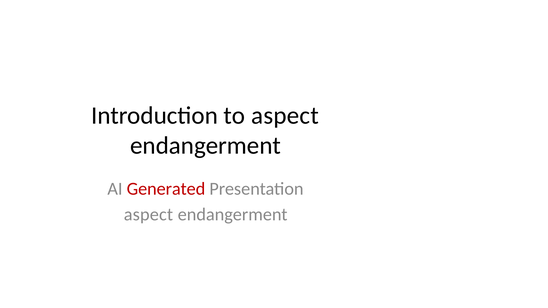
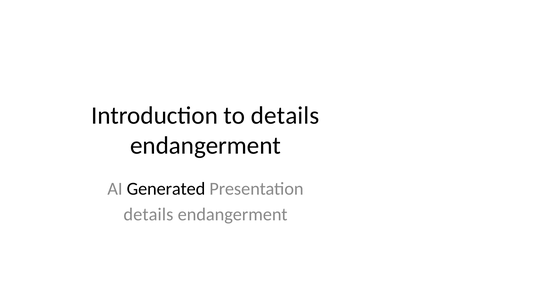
to aspect: aspect -> details
Generated colour: red -> black
aspect at (148, 215): aspect -> details
